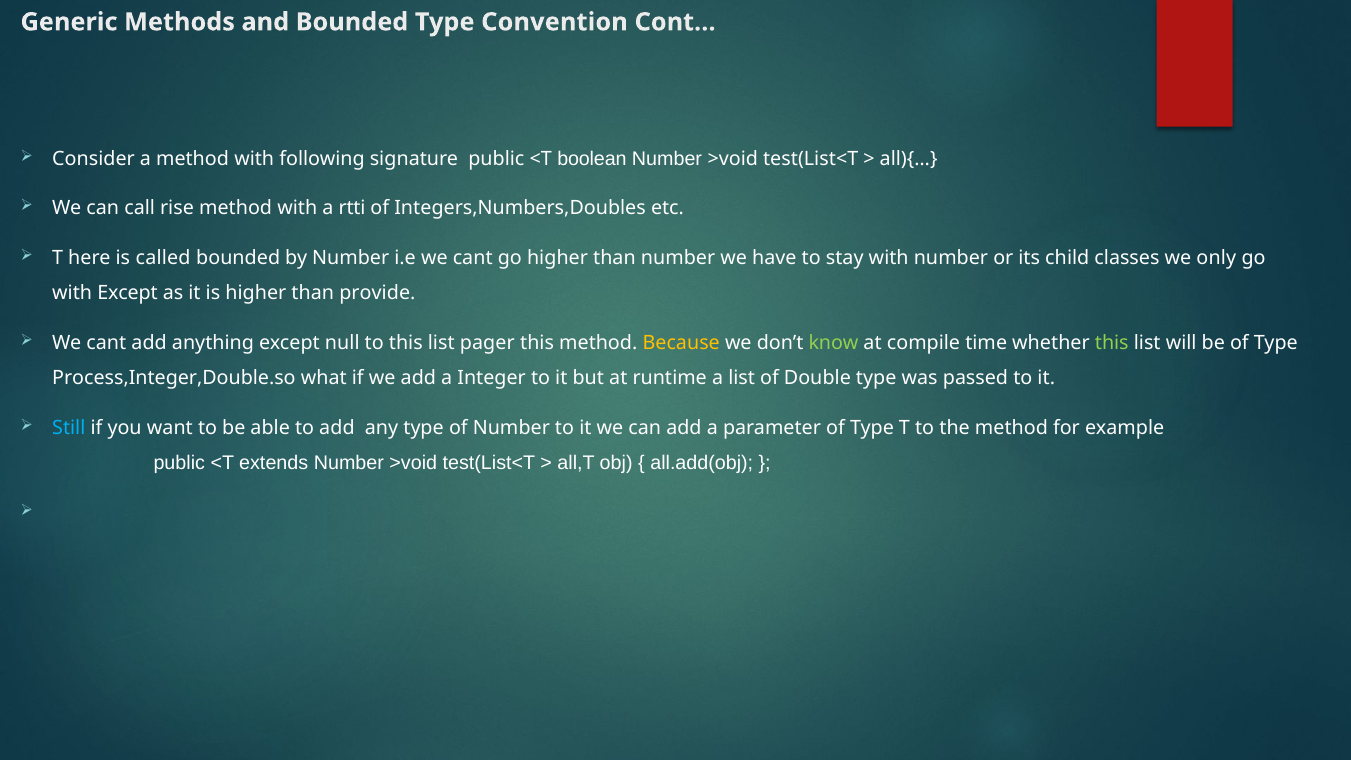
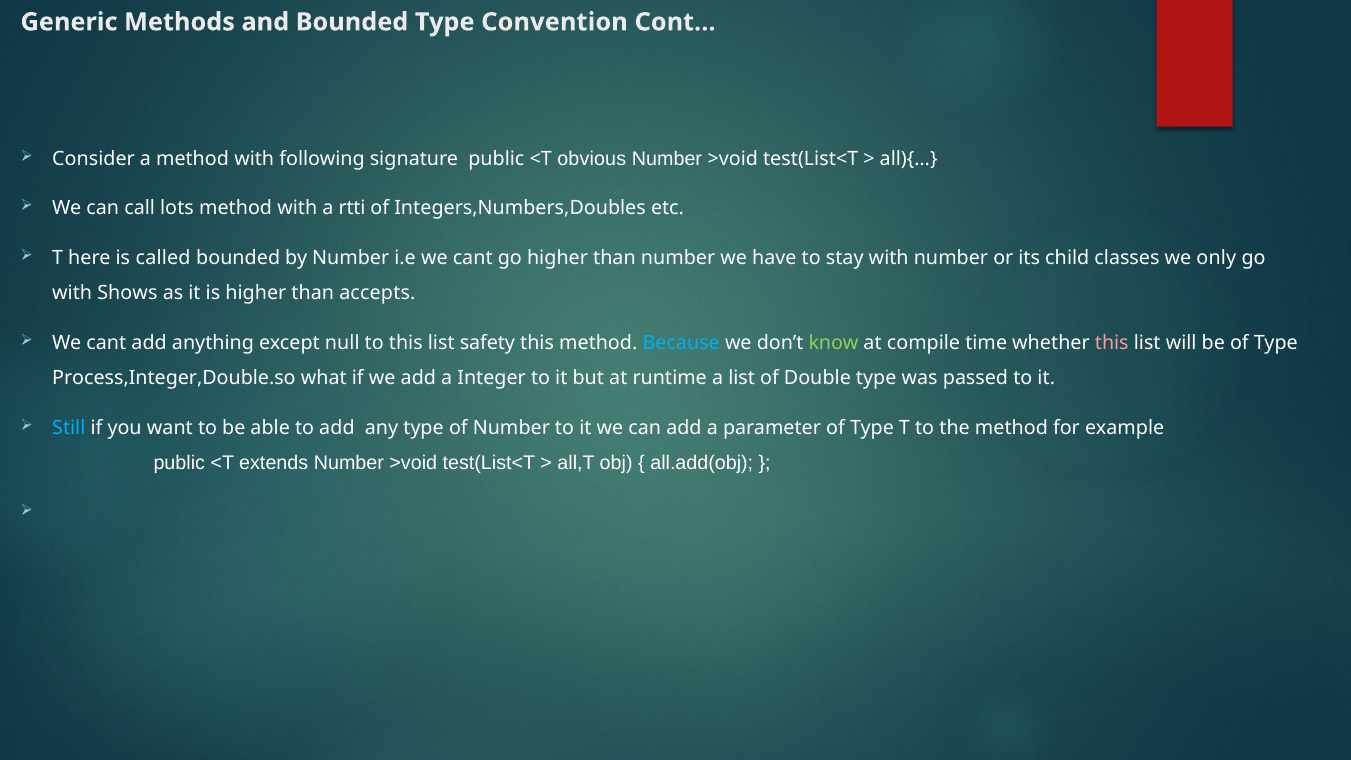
boolean: boolean -> obvious
rise: rise -> lots
with Except: Except -> Shows
provide: provide -> accepts
pager: pager -> safety
Because colour: yellow -> light blue
this at (1112, 343) colour: light green -> pink
